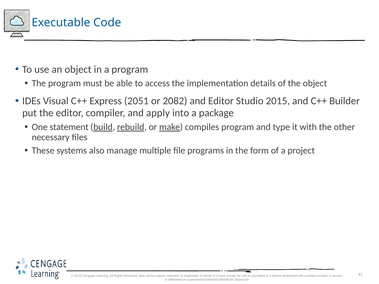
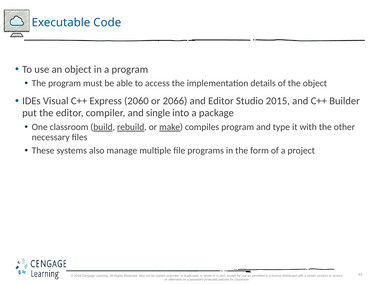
2051: 2051 -> 2060
2082: 2082 -> 2066
apply: apply -> single
One statement: statement -> classroom
